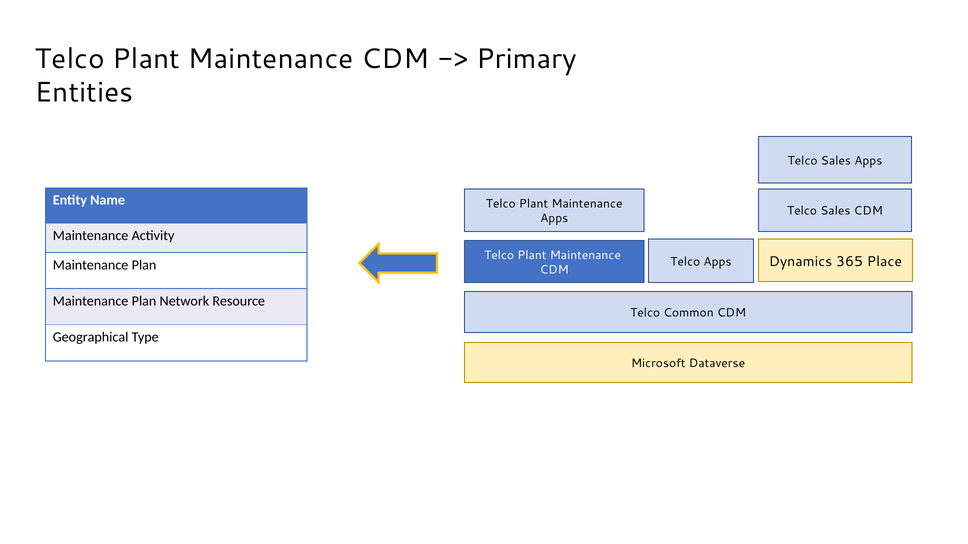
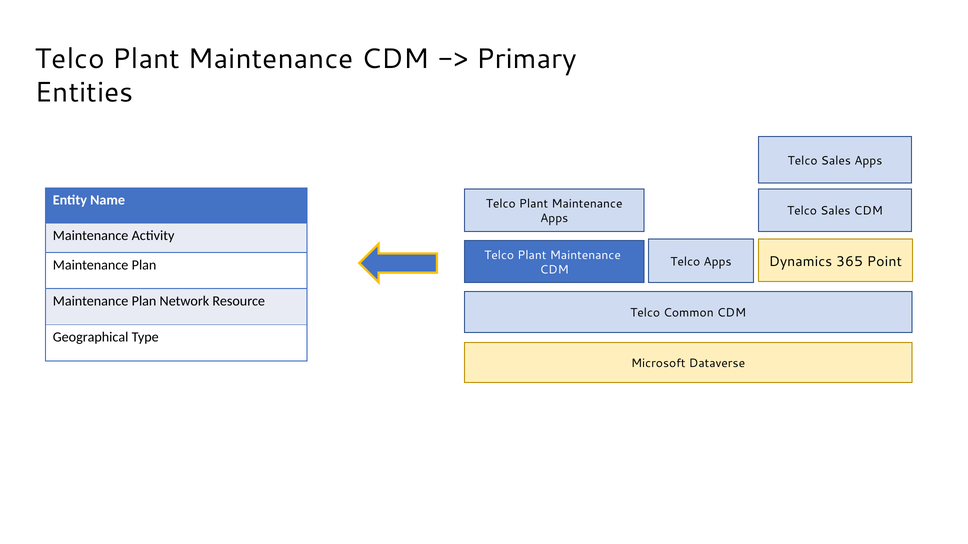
Place: Place -> Point
